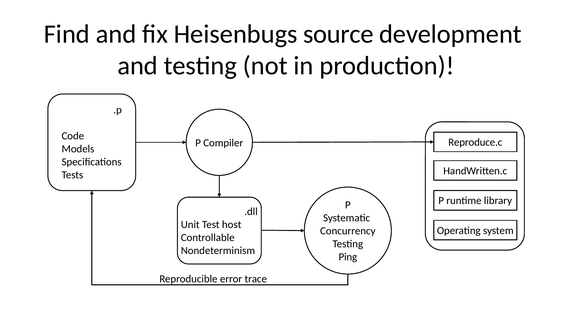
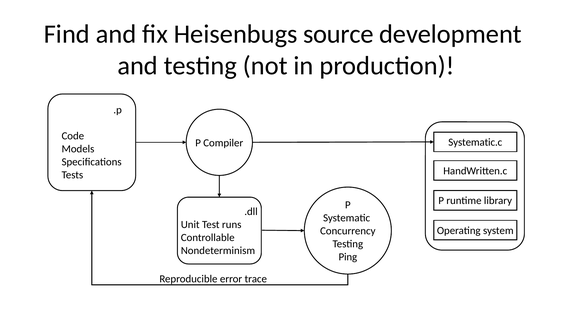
Reproduce.c: Reproduce.c -> Systematic.c
host: host -> runs
